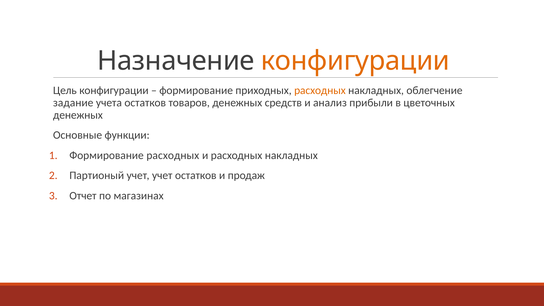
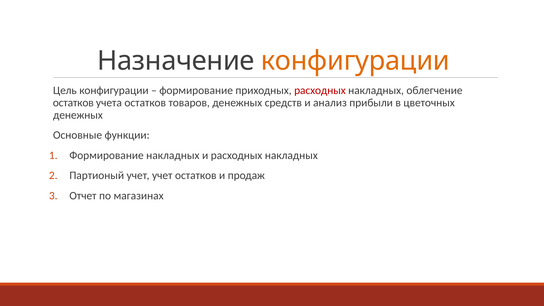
расходных at (320, 90) colour: orange -> red
задание at (73, 103): задание -> остатков
Формирование расходных: расходных -> накладных
